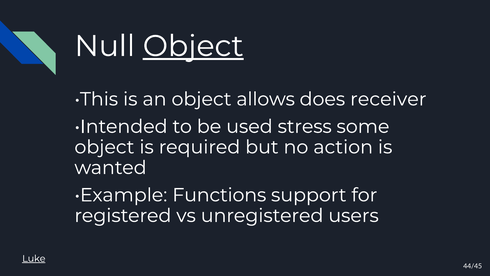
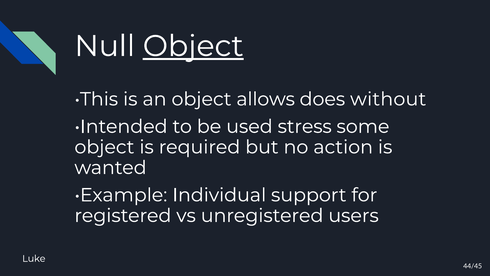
receiver: receiver -> without
Functions: Functions -> Individual
Luke underline: present -> none
